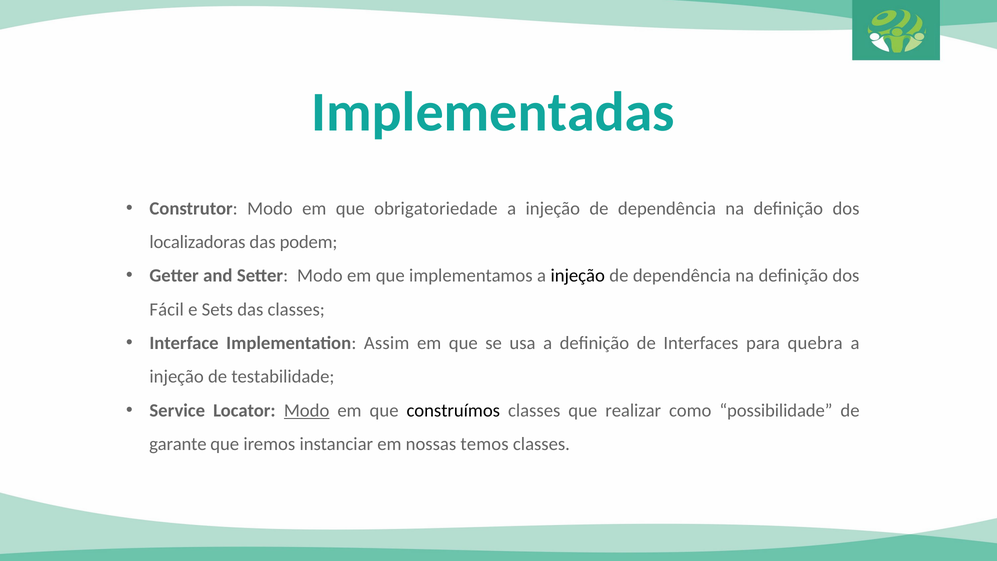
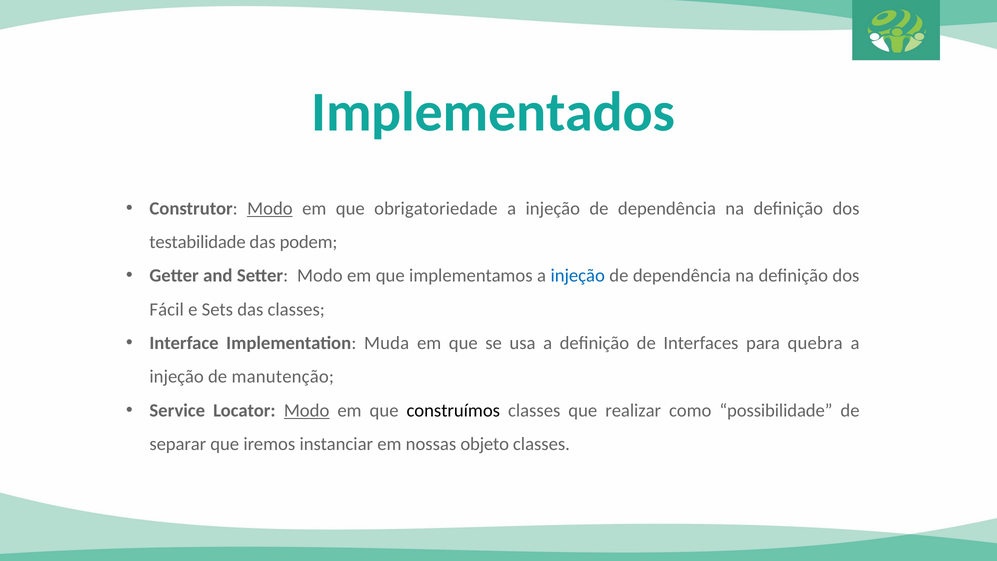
Implementadas: Implementadas -> Implementados
Modo at (270, 208) underline: none -> present
localizadoras: localizadoras -> testabilidade
injeção at (578, 276) colour: black -> blue
Assim: Assim -> Muda
testabilidade: testabilidade -> manutenção
garante: garante -> separar
temos: temos -> objeto
